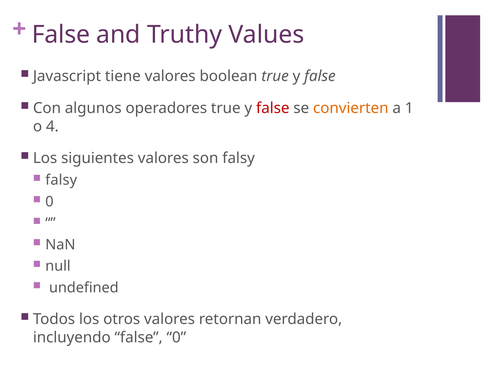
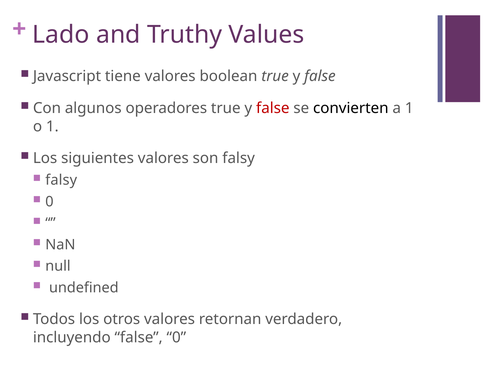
False at (61, 34): False -> Lado
convierten colour: orange -> black
o 4: 4 -> 1
